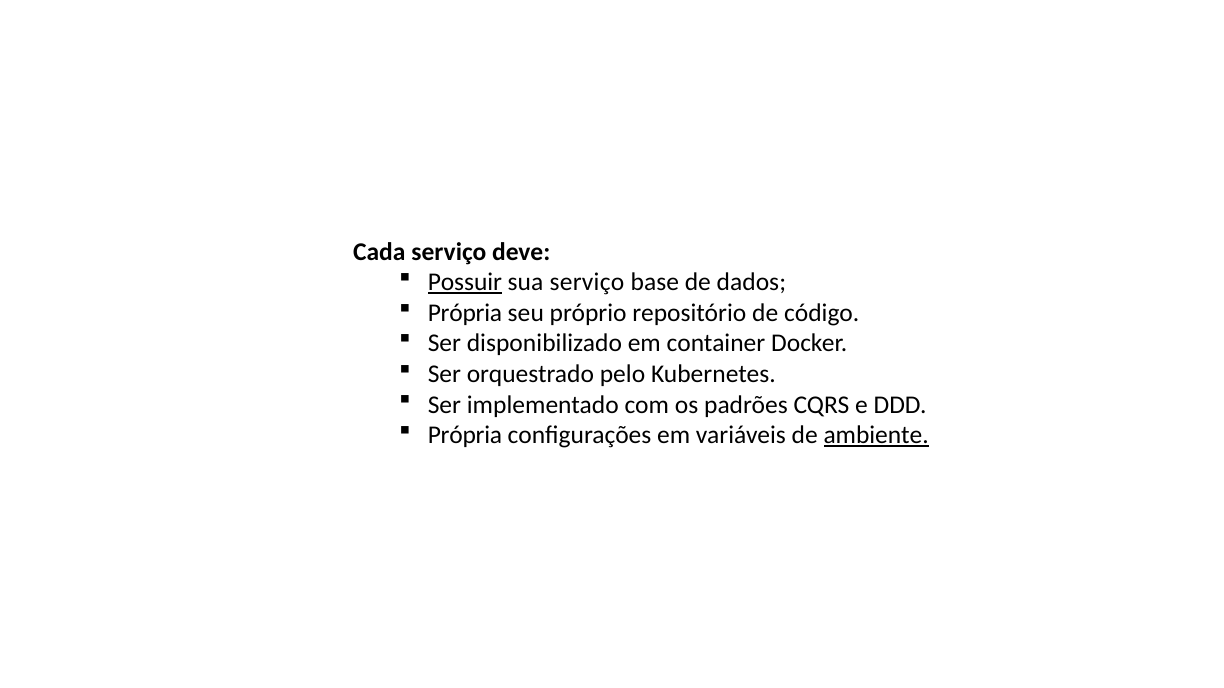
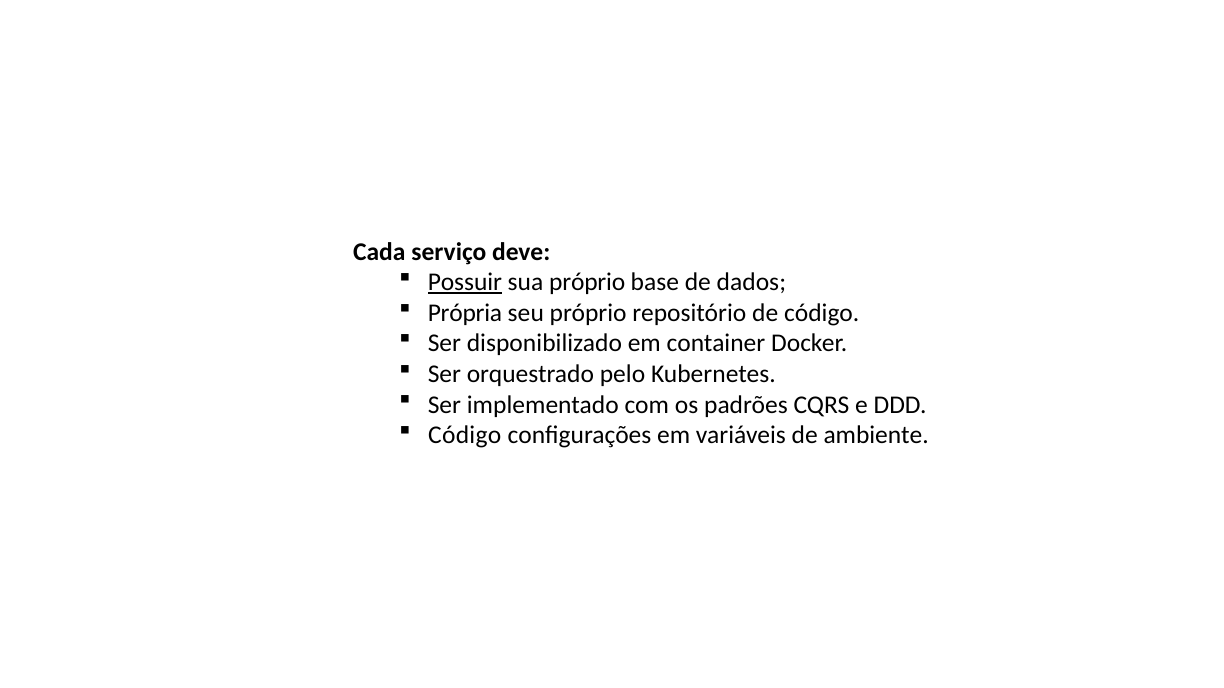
sua serviço: serviço -> próprio
Própria at (465, 436): Própria -> Código
ambiente underline: present -> none
